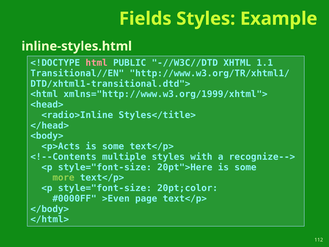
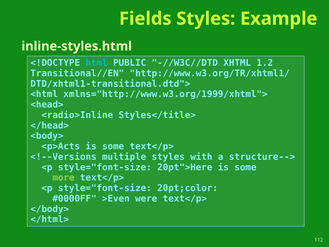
html colour: pink -> light blue
1.1: 1.1 -> 1.2
<!--Contents: <!--Contents -> <!--Versions
recognize-->: recognize--> -> structure-->
page: page -> were
